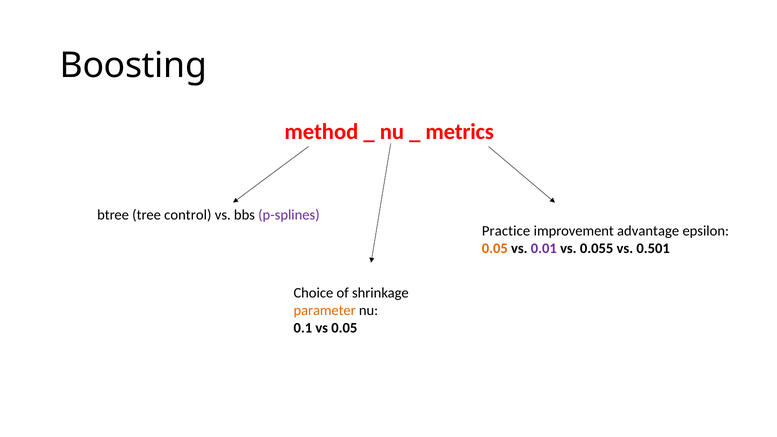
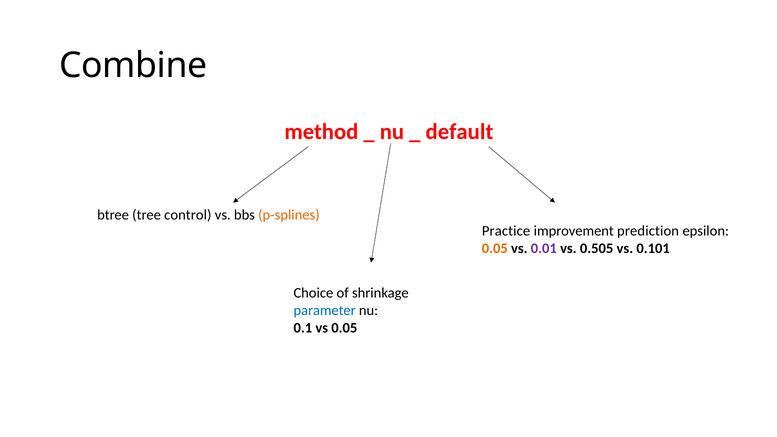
Boosting: Boosting -> Combine
metrics: metrics -> default
p-splines colour: purple -> orange
advantage: advantage -> prediction
0.055: 0.055 -> 0.505
0.501: 0.501 -> 0.101
parameter colour: orange -> blue
